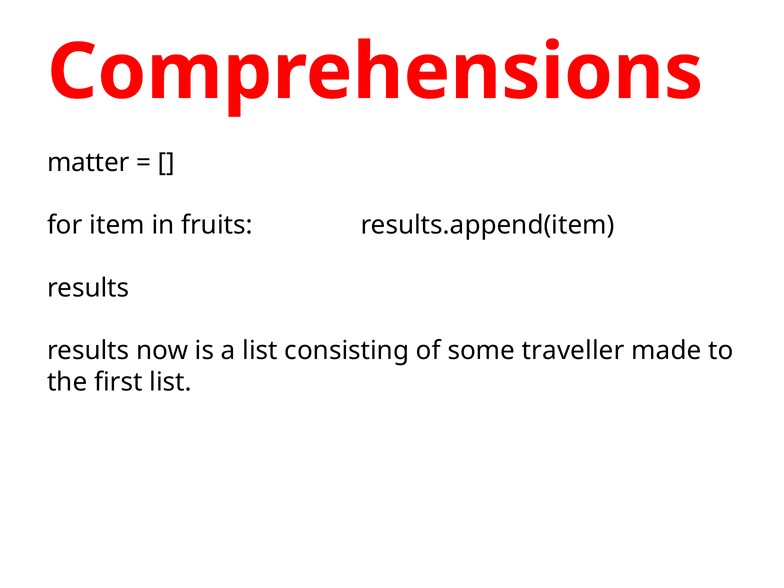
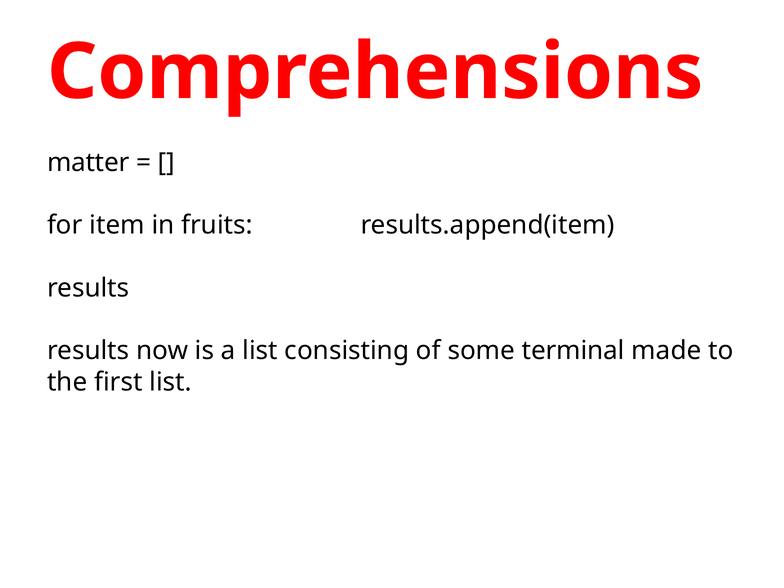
traveller: traveller -> terminal
